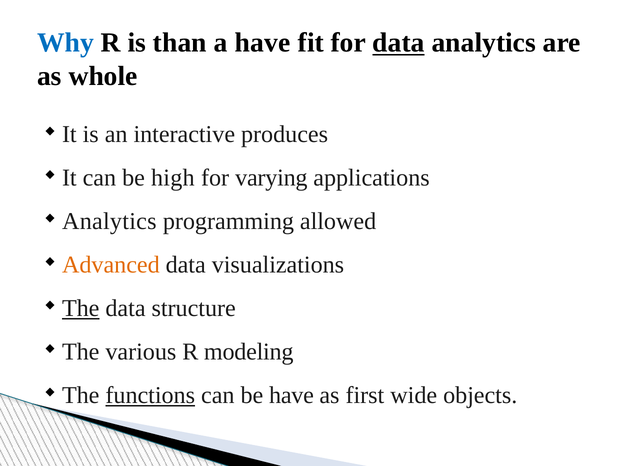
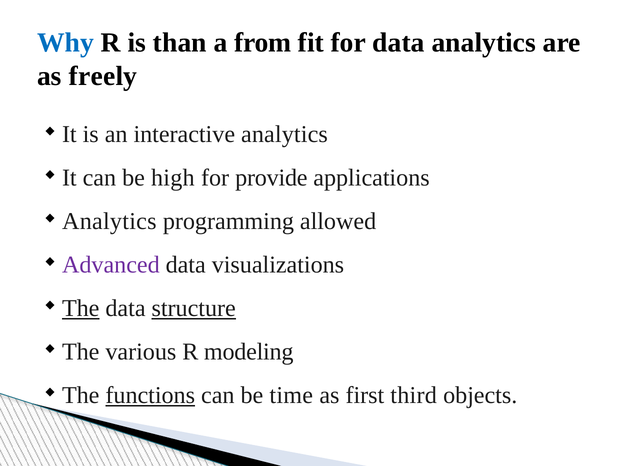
a have: have -> from
data at (399, 43) underline: present -> none
whole: whole -> freely
interactive produces: produces -> analytics
varying: varying -> provide
Advanced colour: orange -> purple
structure underline: none -> present
be have: have -> time
wide: wide -> third
